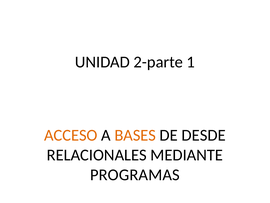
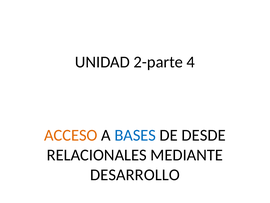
1: 1 -> 4
BASES colour: orange -> blue
PROGRAMAS: PROGRAMAS -> DESARROLLO
